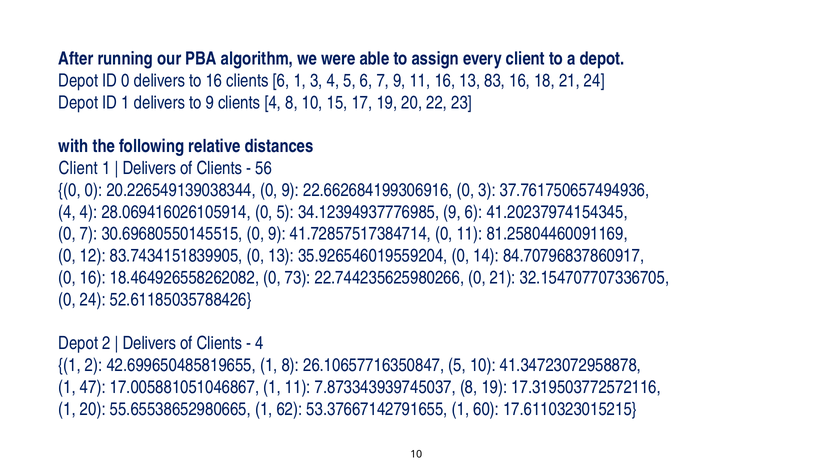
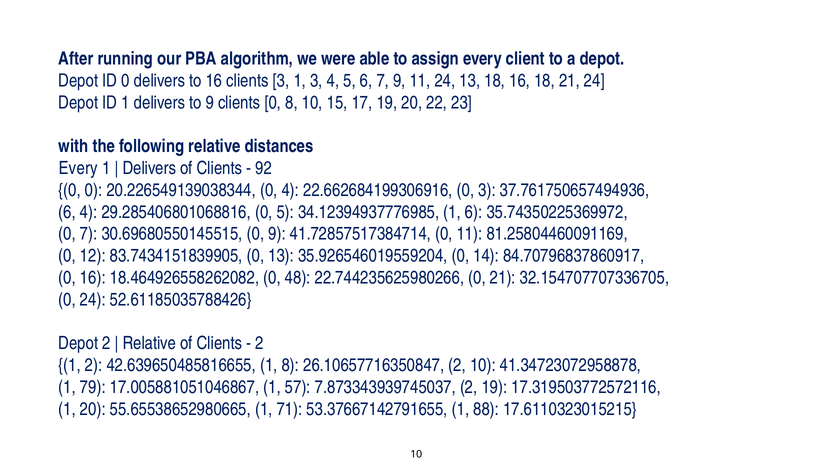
clients 6: 6 -> 3
11 16: 16 -> 24
13 83: 83 -> 18
clients 4: 4 -> 0
Client at (78, 168): Client -> Every
56: 56 -> 92
20.226549139038344 0 9: 9 -> 4
4 at (67, 212): 4 -> 6
28.069416026105914: 28.069416026105914 -> 29.285406801068816
34.12394937776985 9: 9 -> 1
41.20237974154345: 41.20237974154345 -> 35.74350225369972
73: 73 -> 48
Delivers at (149, 343): Delivers -> Relative
4 at (260, 343): 4 -> 2
42.699650485819655: 42.699650485819655 -> 42.639650485816655
26.10657716350847 5: 5 -> 2
47: 47 -> 79
1 11: 11 -> 57
7.873343939745037 8: 8 -> 2
62: 62 -> 71
60: 60 -> 88
